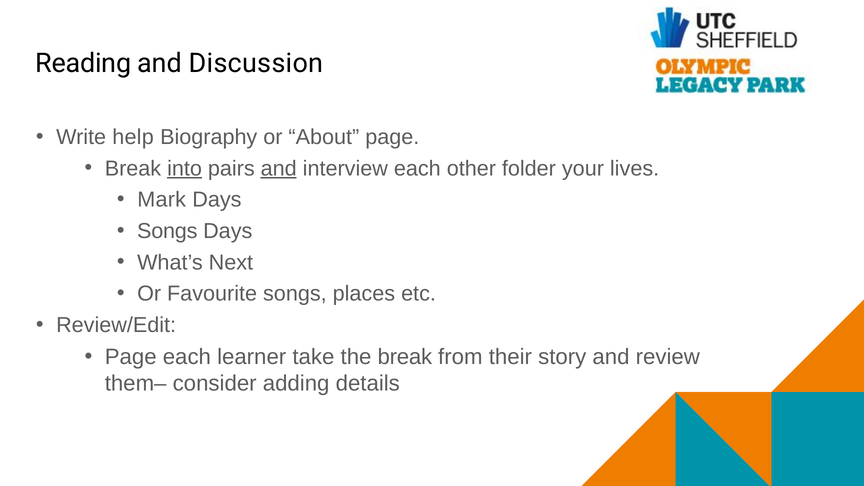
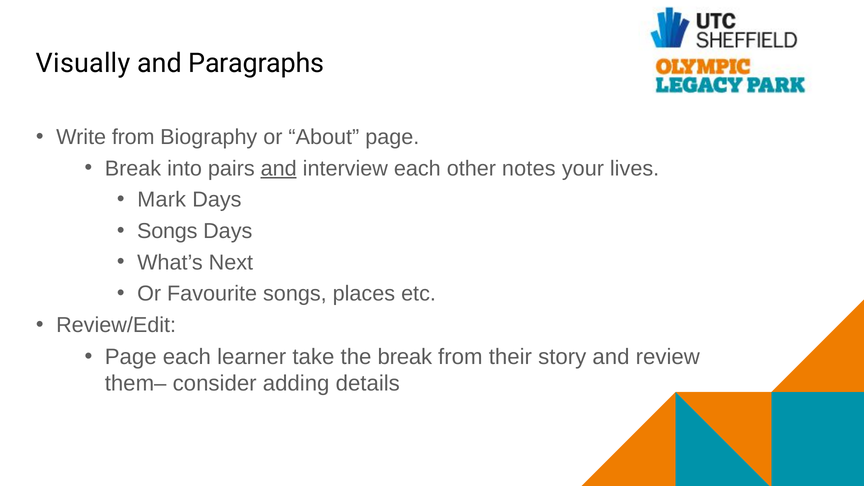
Reading: Reading -> Visually
Discussion: Discussion -> Paragraphs
Write help: help -> from
into underline: present -> none
folder: folder -> notes
